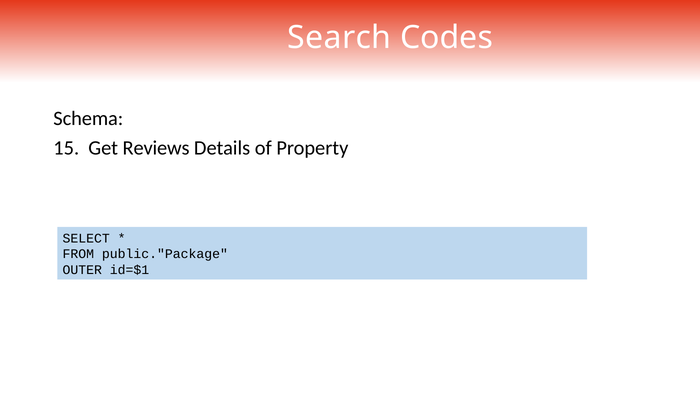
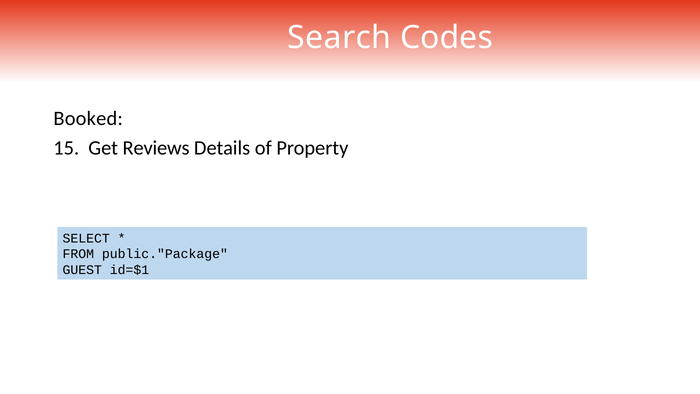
Schema: Schema -> Booked
OUTER: OUTER -> GUEST
